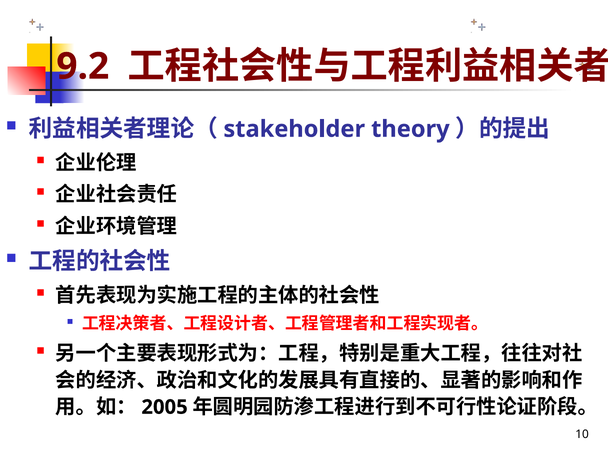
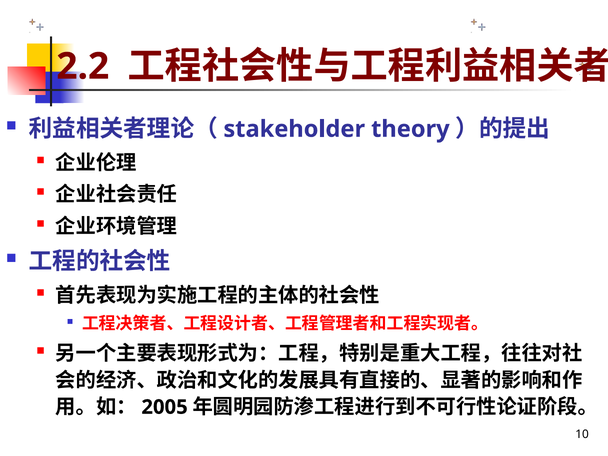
9.2: 9.2 -> 2.2
